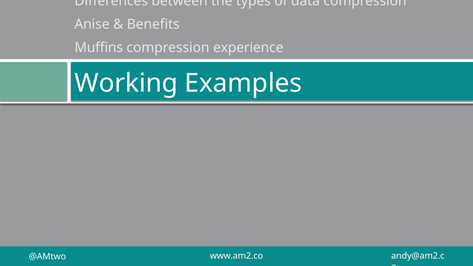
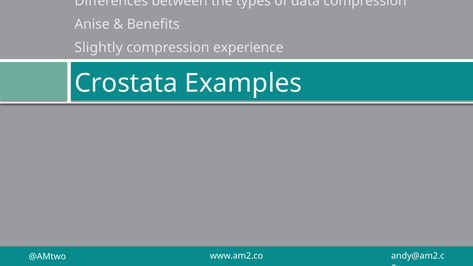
Muffins: Muffins -> Slightly
Working: Working -> Crostata
